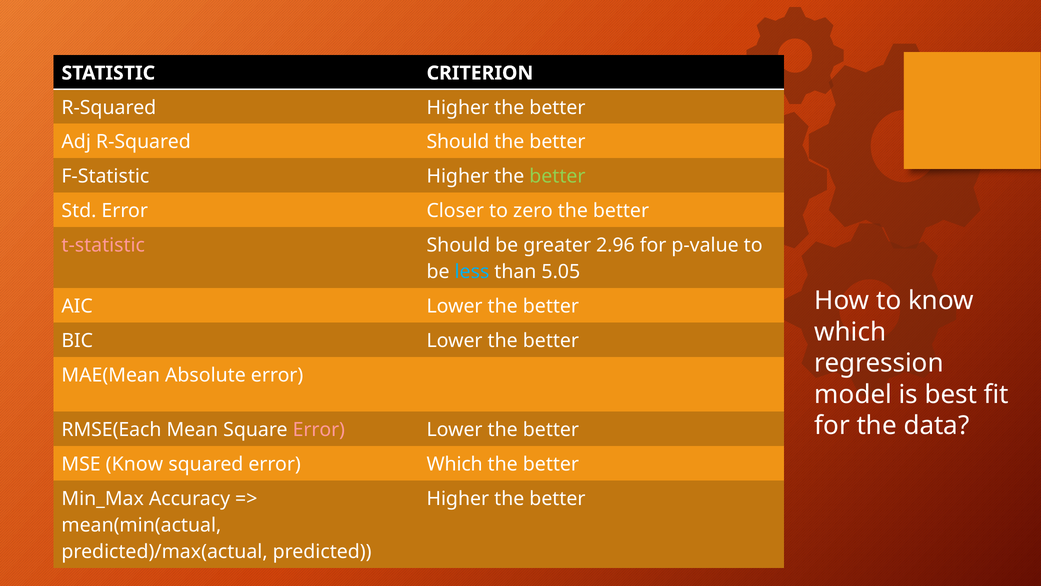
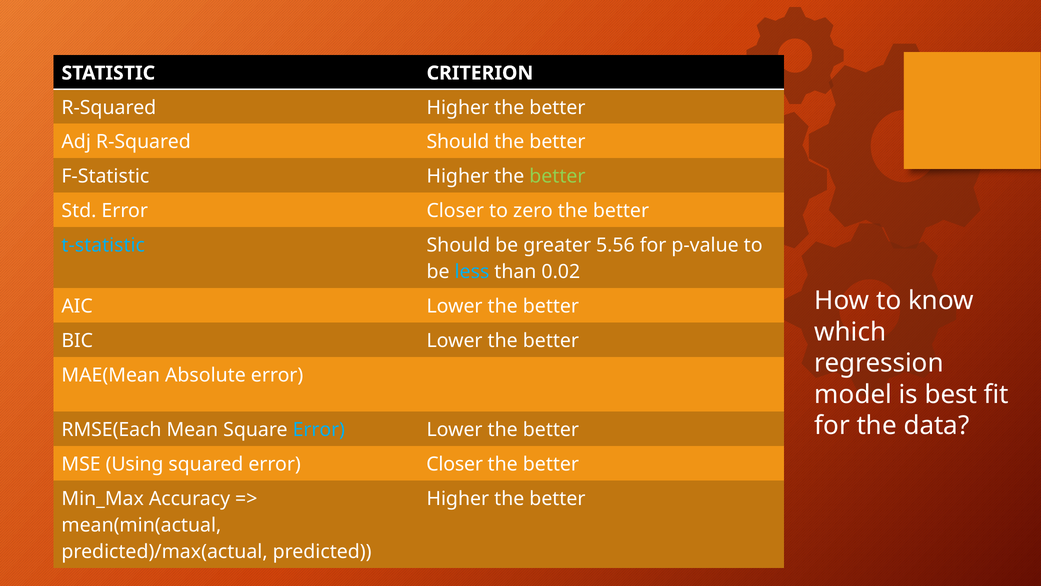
t-statistic colour: pink -> light blue
2.96: 2.96 -> 5.56
5.05: 5.05 -> 0.02
Error at (319, 429) colour: pink -> light blue
MSE Know: Know -> Using
squared error Which: Which -> Closer
